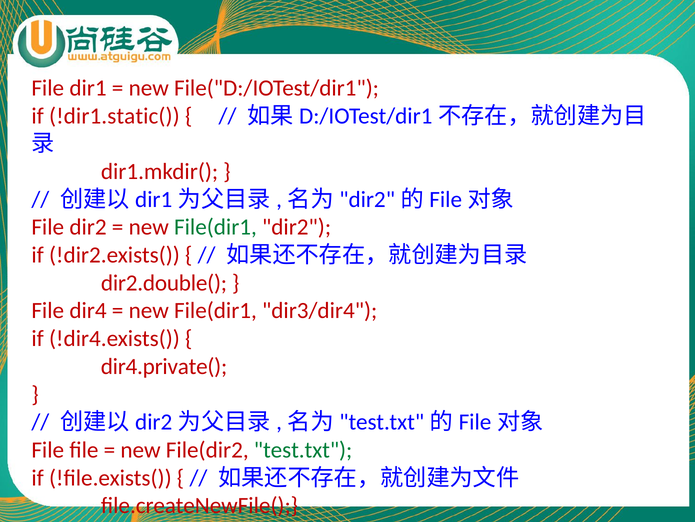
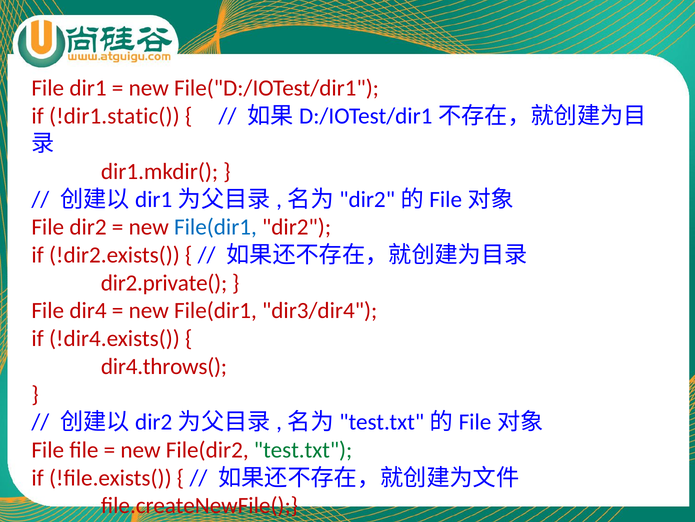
File(dir1 at (215, 227) colour: green -> blue
dir2.double(: dir2.double( -> dir2.private(
dir4.private(: dir4.private( -> dir4.throws(
